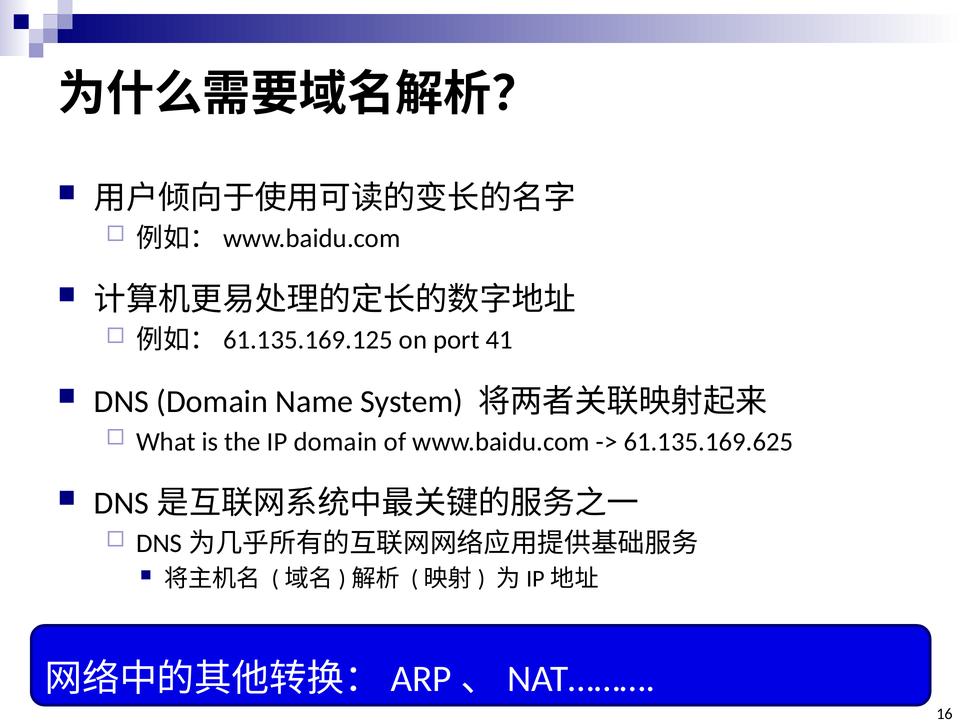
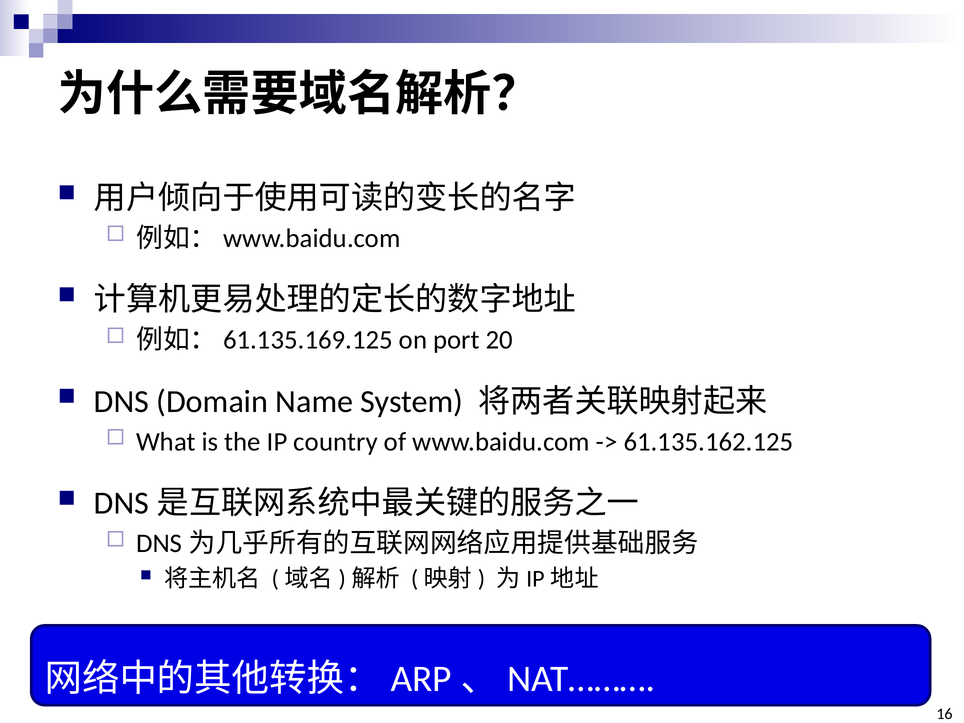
41: 41 -> 20
IP domain: domain -> country
61.135.169.625: 61.135.169.625 -> 61.135.162.125
